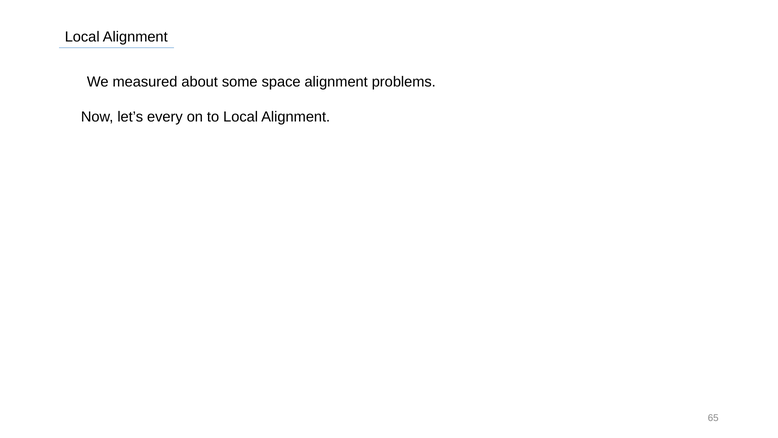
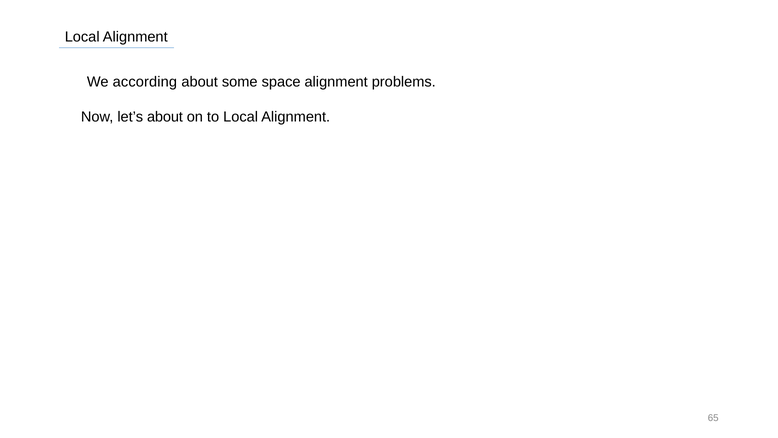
measured: measured -> according
let’s every: every -> about
